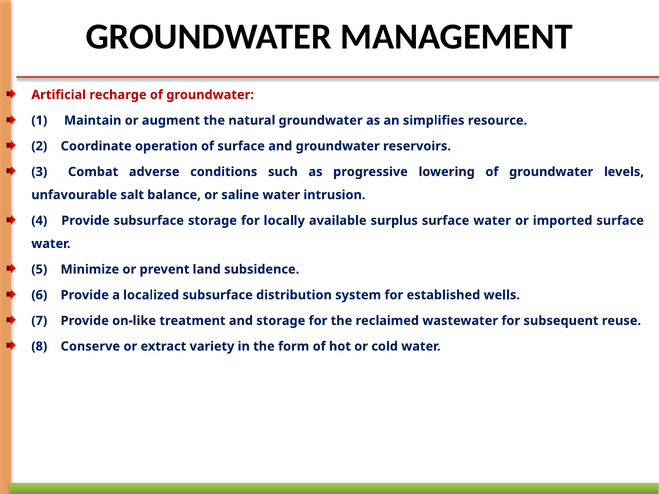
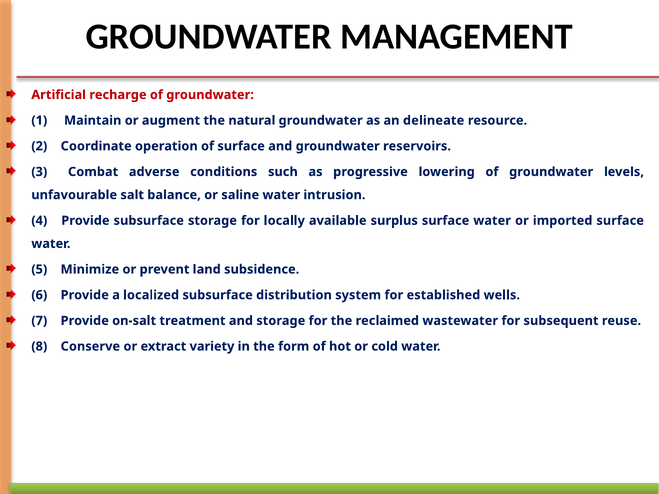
simplifies: simplifies -> delineate
on-like: on-like -> on-salt
